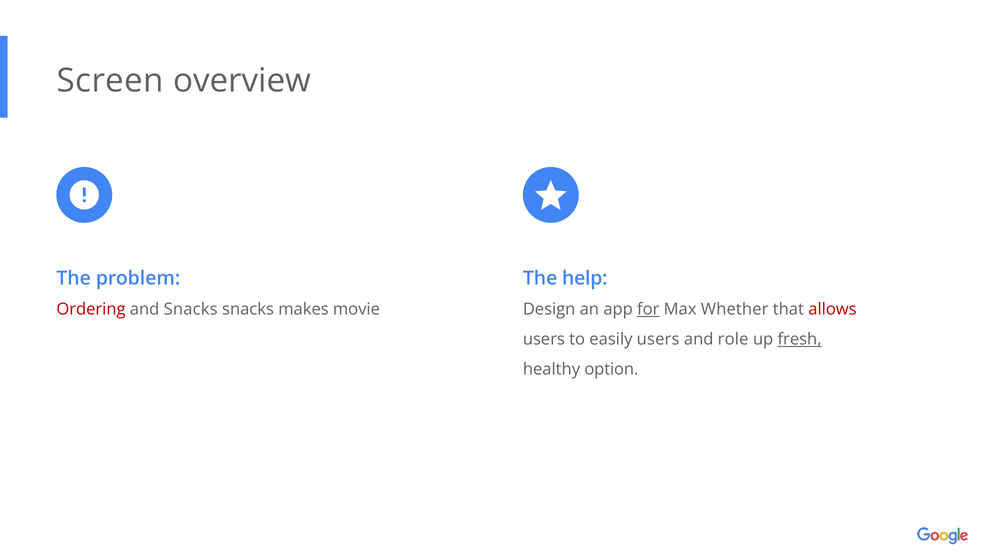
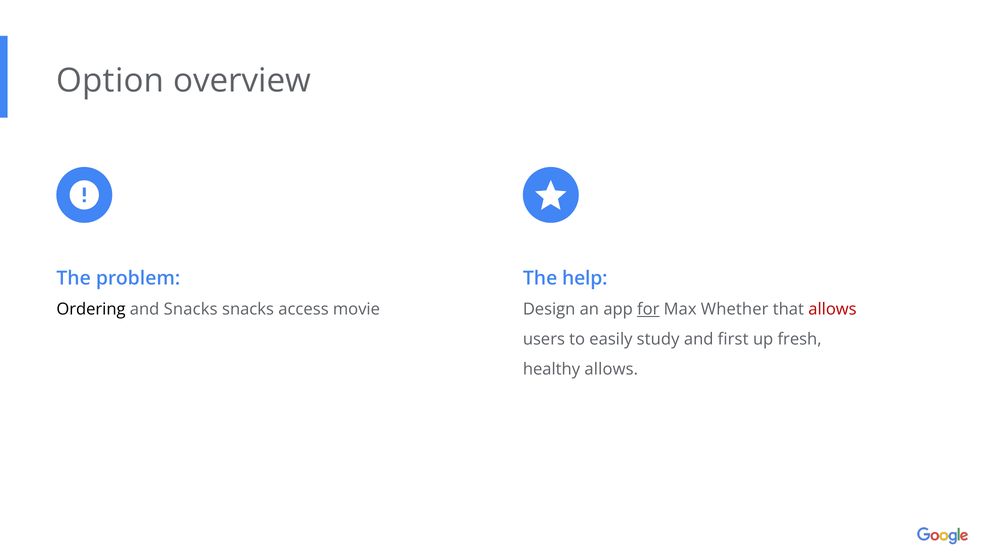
Screen: Screen -> Option
Ordering colour: red -> black
makes: makes -> access
easily users: users -> study
role: role -> first
fresh underline: present -> none
healthy option: option -> allows
